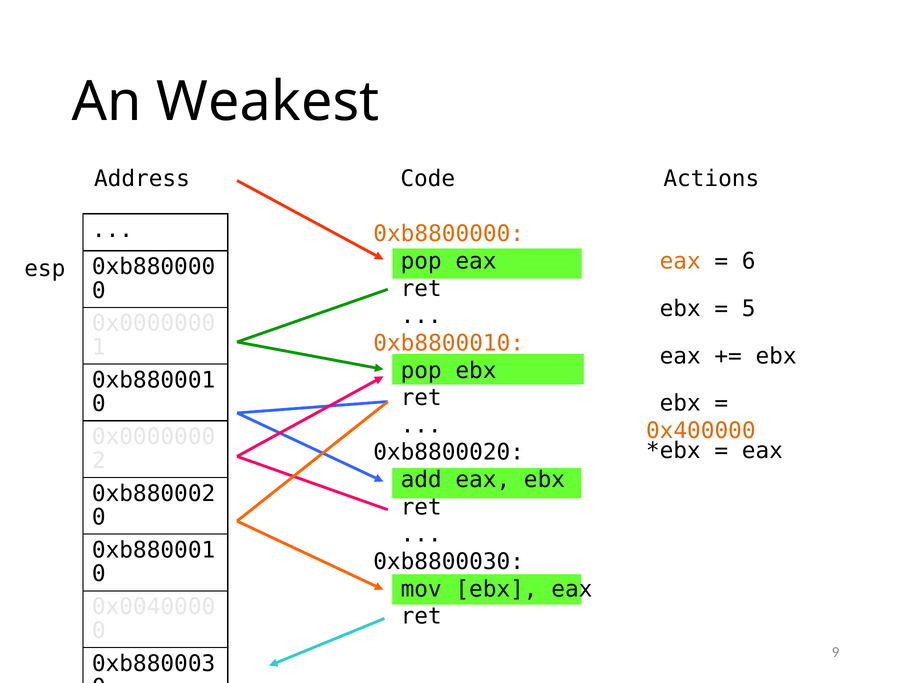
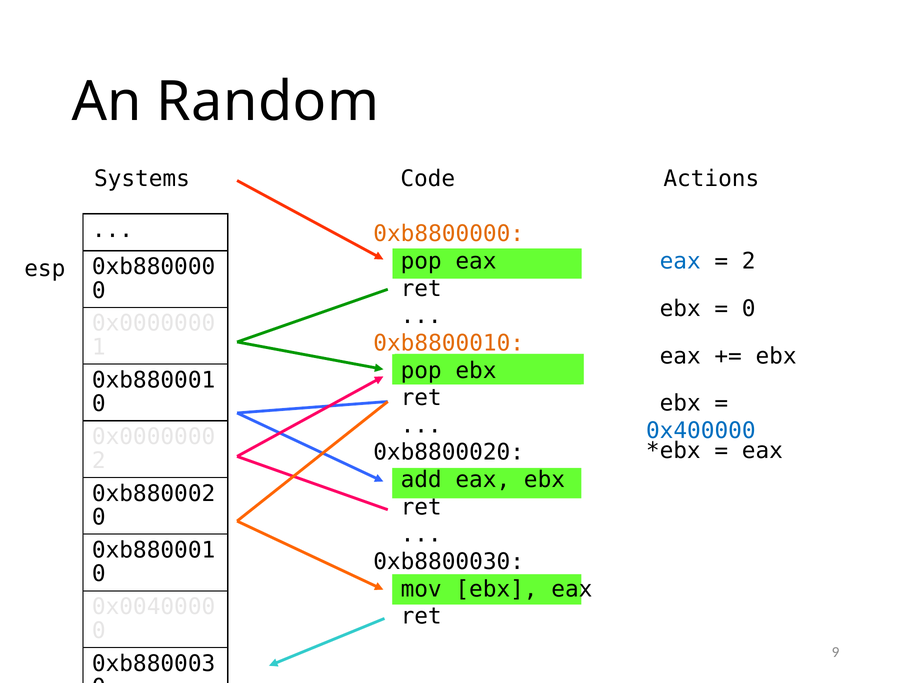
Weakest: Weakest -> Random
Address: Address -> Systems
eax at (680, 262) colour: orange -> blue
6 at (749, 262): 6 -> 2
5 at (749, 309): 5 -> 0
0x400000 colour: orange -> blue
